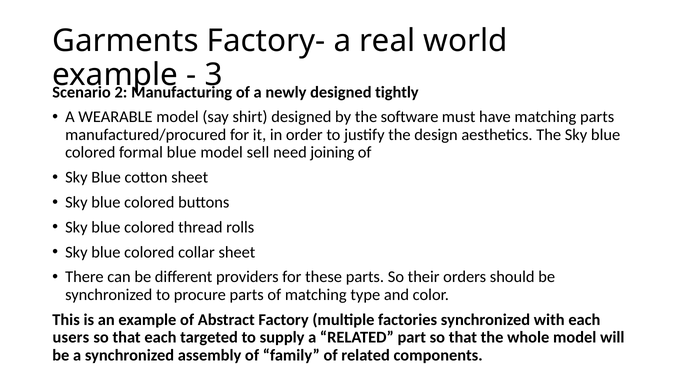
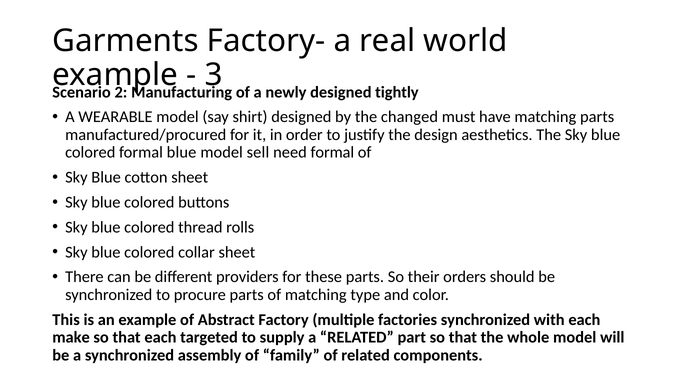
software: software -> changed
need joining: joining -> formal
users: users -> make
